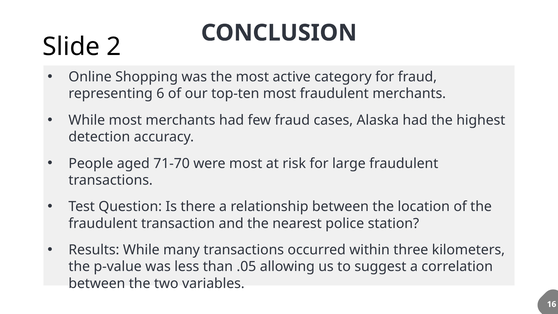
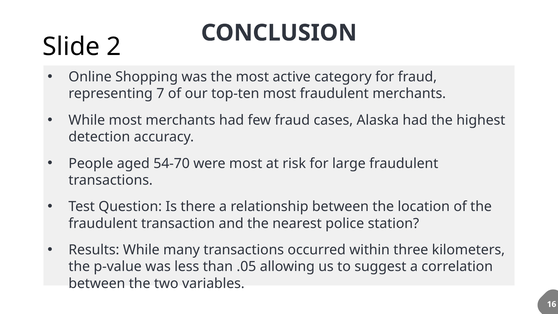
6: 6 -> 7
71-70: 71-70 -> 54-70
